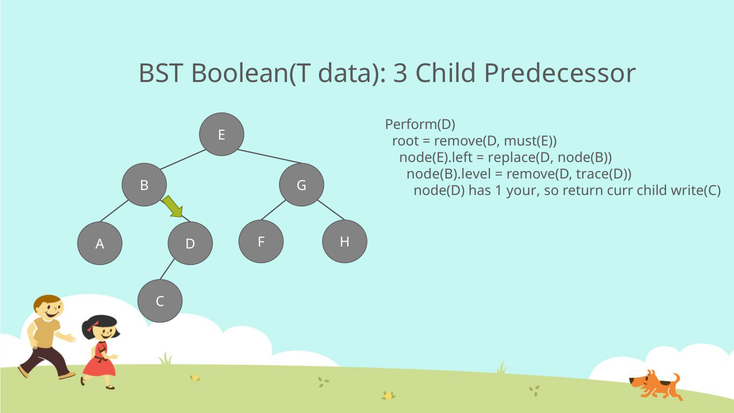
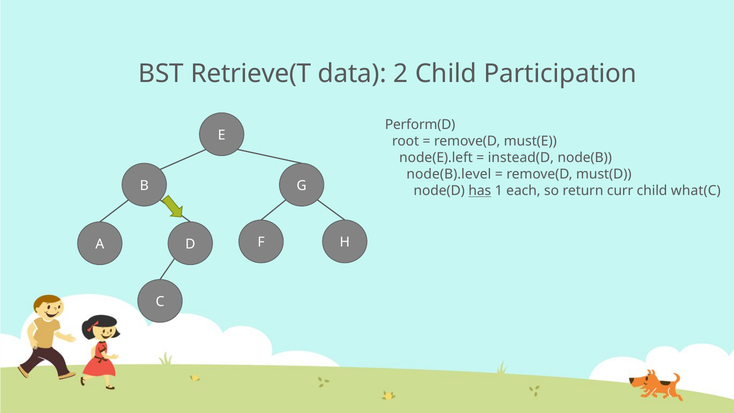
Boolean(T: Boolean(T -> Retrieve(T
3: 3 -> 2
Predecessor: Predecessor -> Participation
replace(D: replace(D -> instead(D
trace(D: trace(D -> must(D
has underline: none -> present
your: your -> each
write(C: write(C -> what(C
